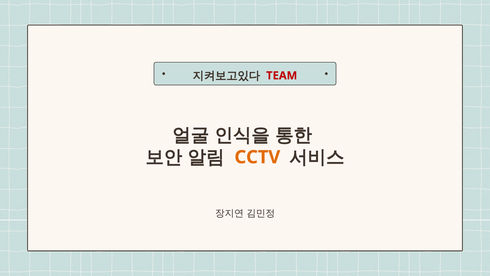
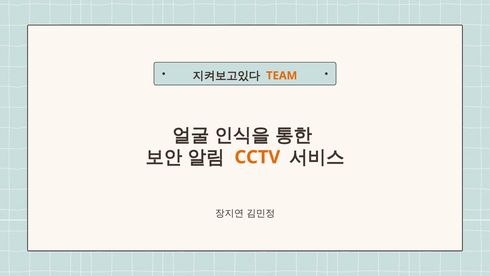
TEAM colour: red -> orange
